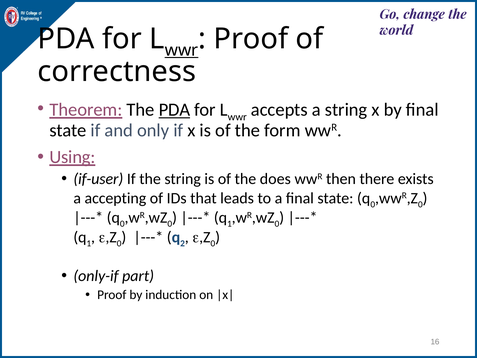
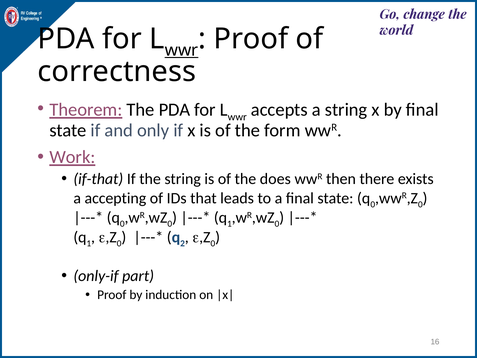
PDA at (174, 110) underline: present -> none
Using: Using -> Work
if-user: if-user -> if-that
